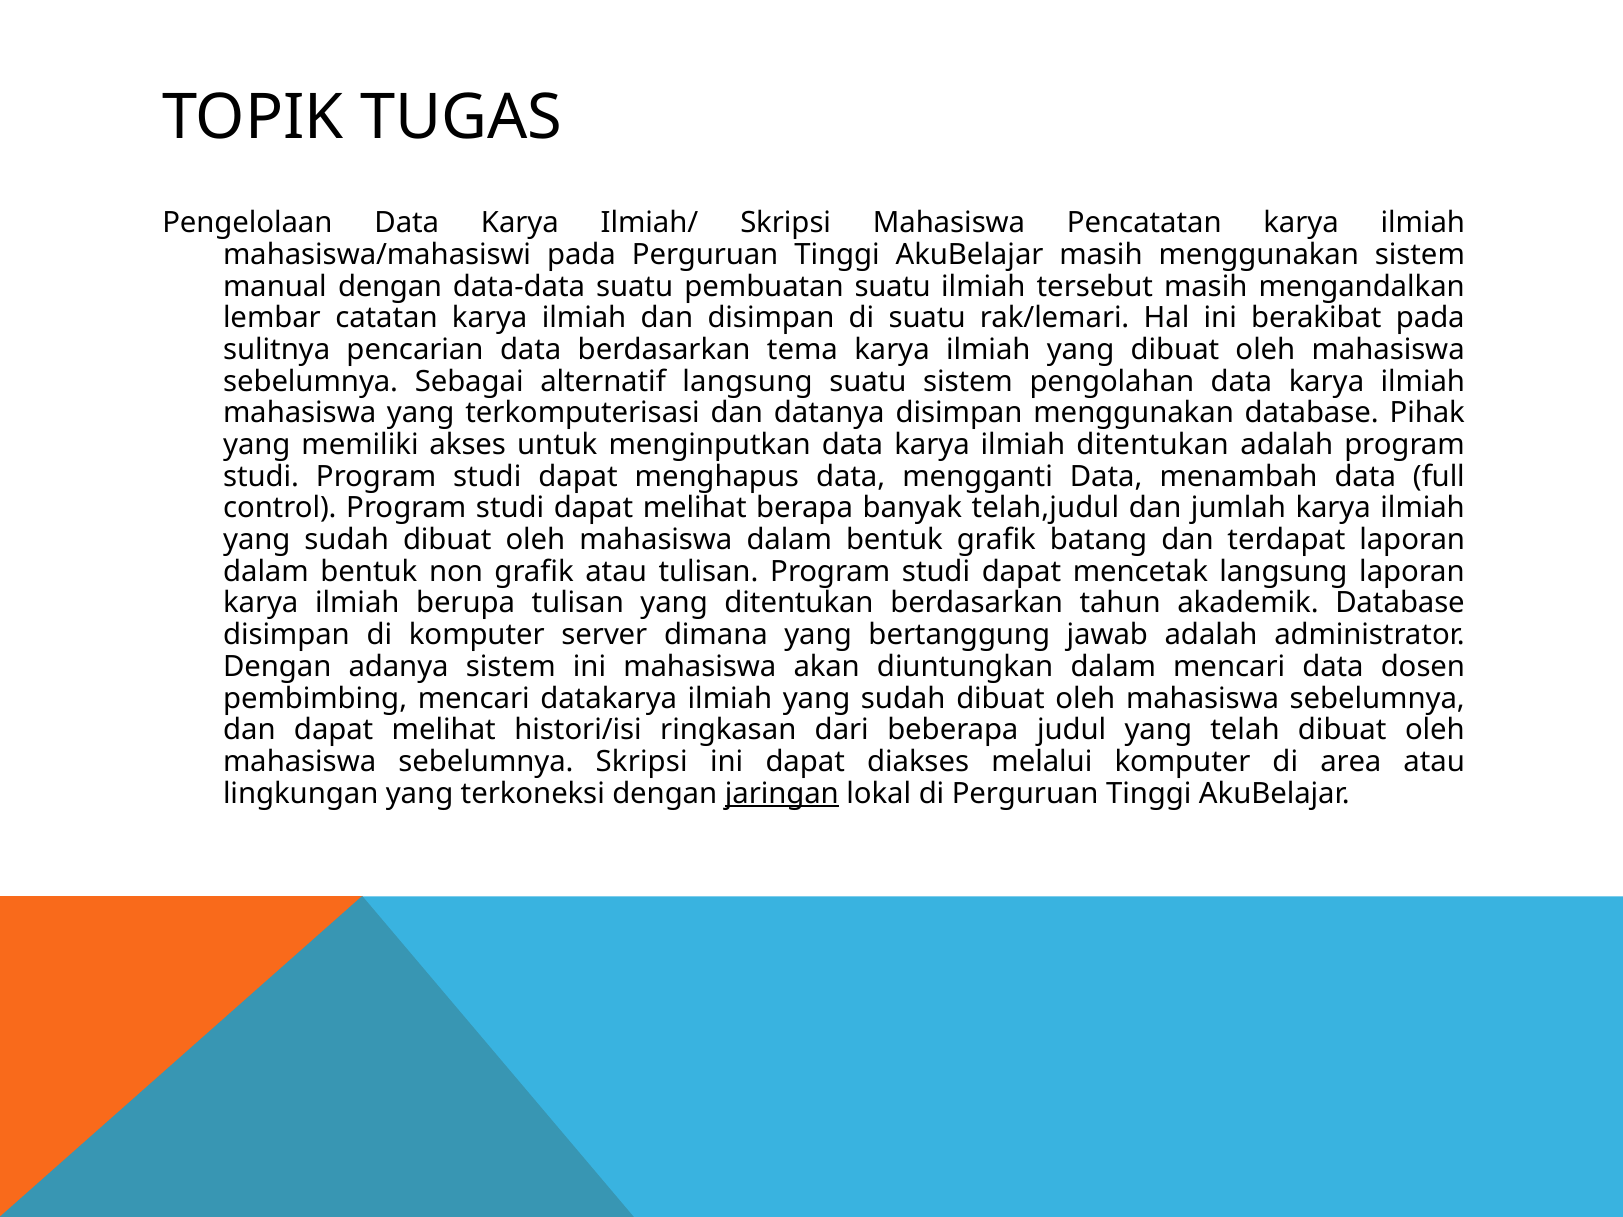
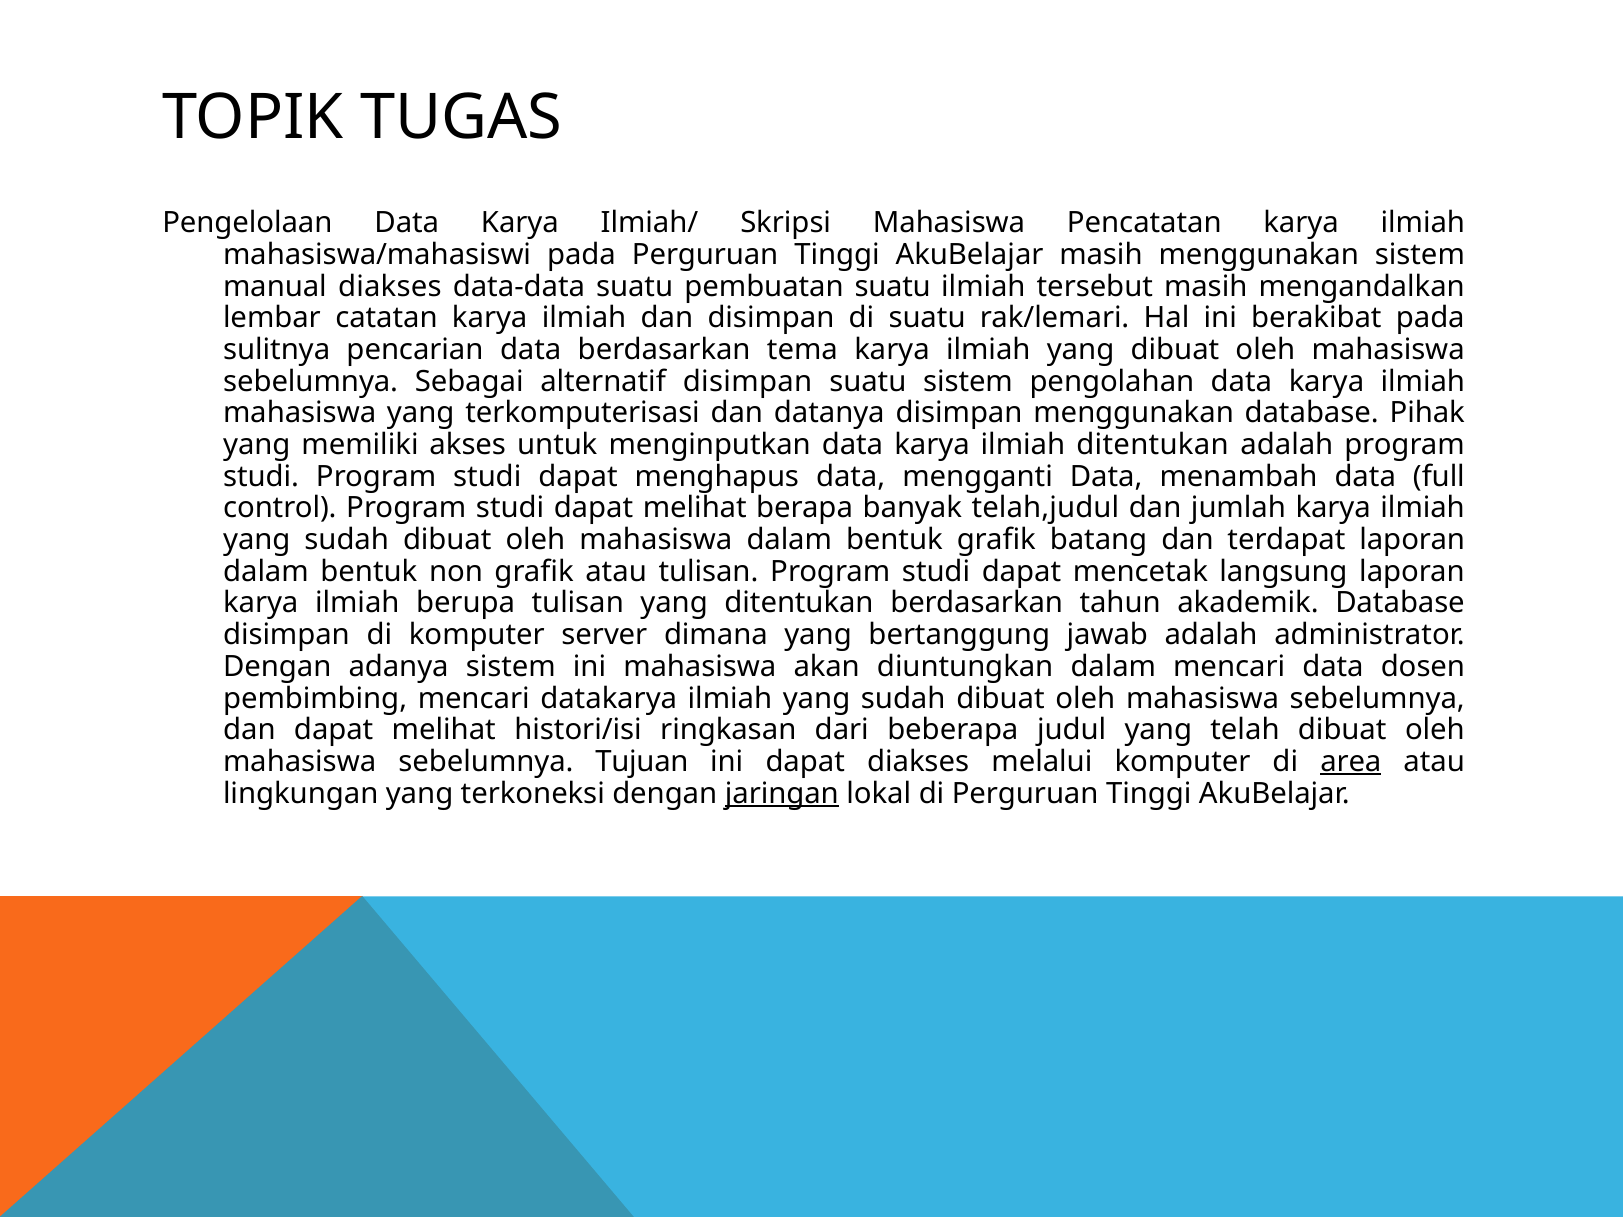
manual dengan: dengan -> diakses
alternatif langsung: langsung -> disimpan
sebelumnya Skripsi: Skripsi -> Tujuan
area underline: none -> present
